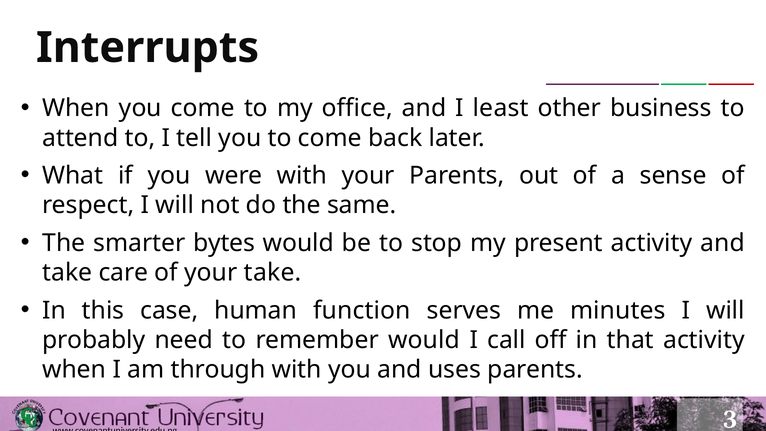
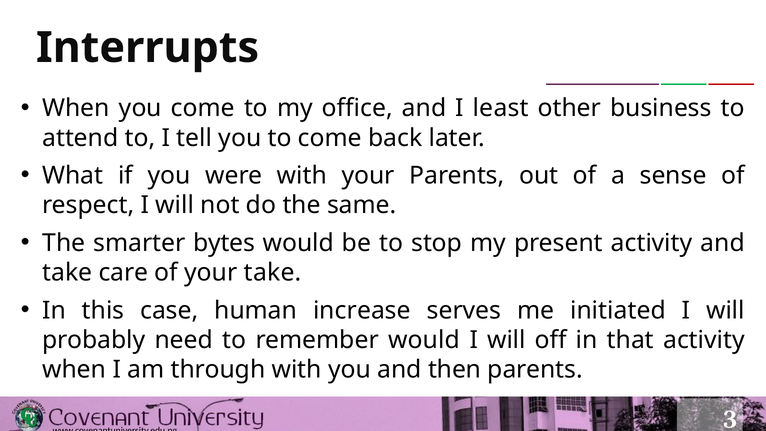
function: function -> increase
minutes: minutes -> initiated
call at (506, 340): call -> will
uses: uses -> then
